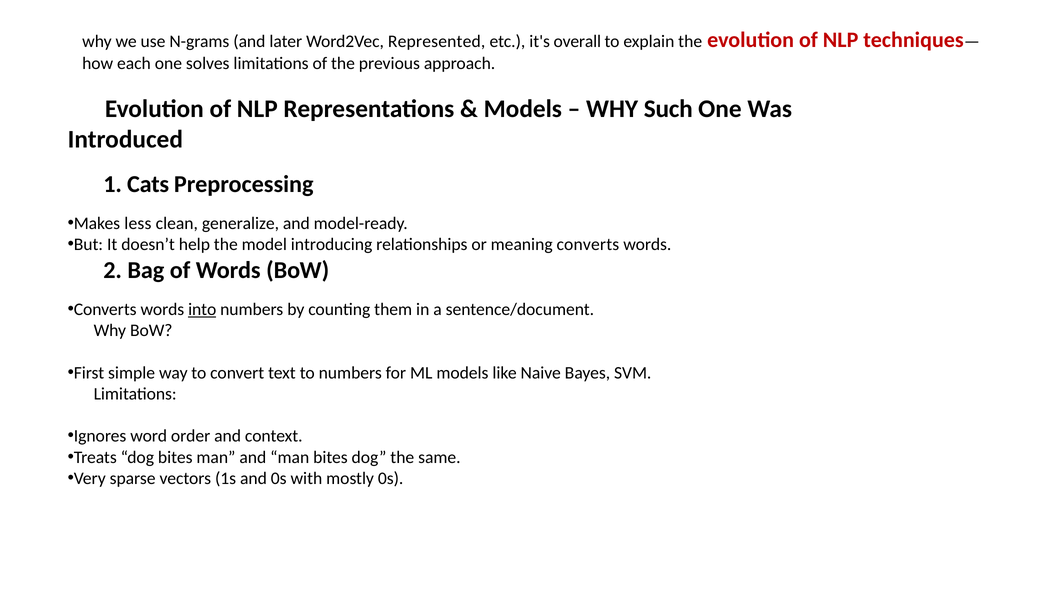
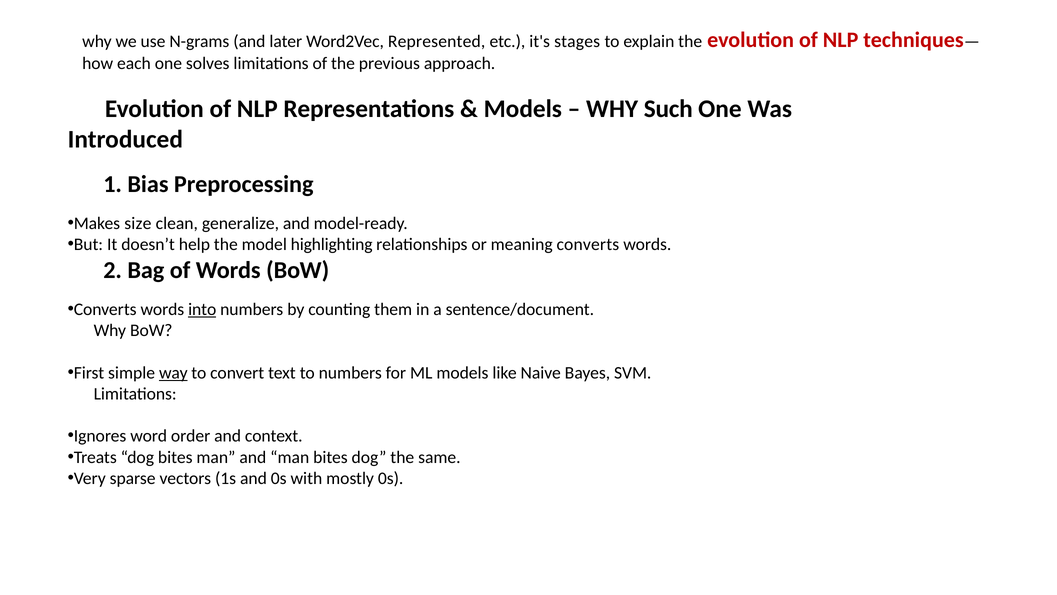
overall: overall -> stages
Cats: Cats -> Bias
less: less -> size
introducing: introducing -> highlighting
way underline: none -> present
